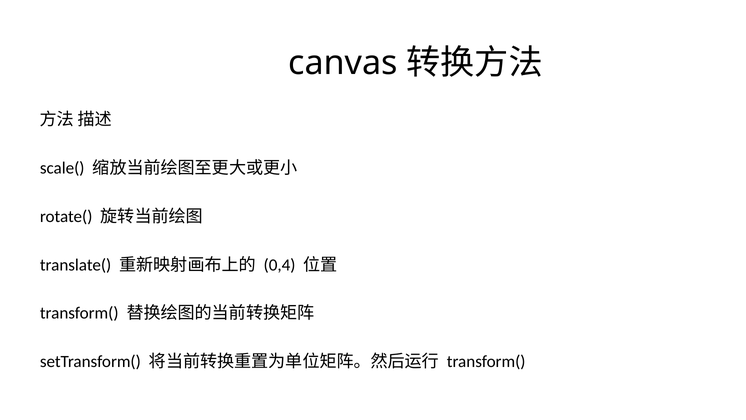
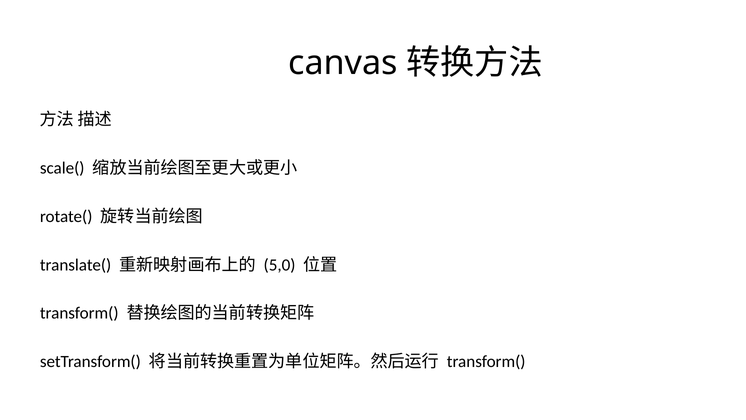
0,4: 0,4 -> 5,0
